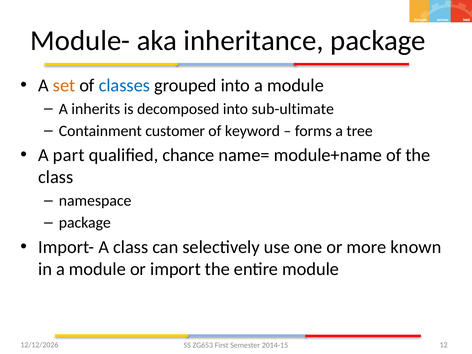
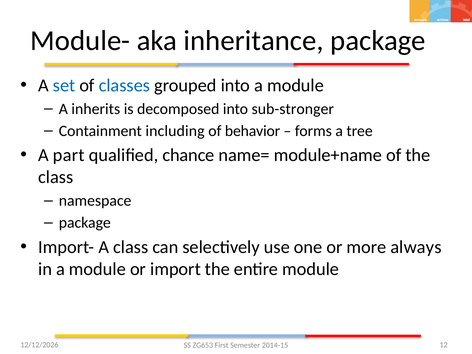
set colour: orange -> blue
sub-ultimate: sub-ultimate -> sub-stronger
customer: customer -> including
keyword: keyword -> behavior
known: known -> always
